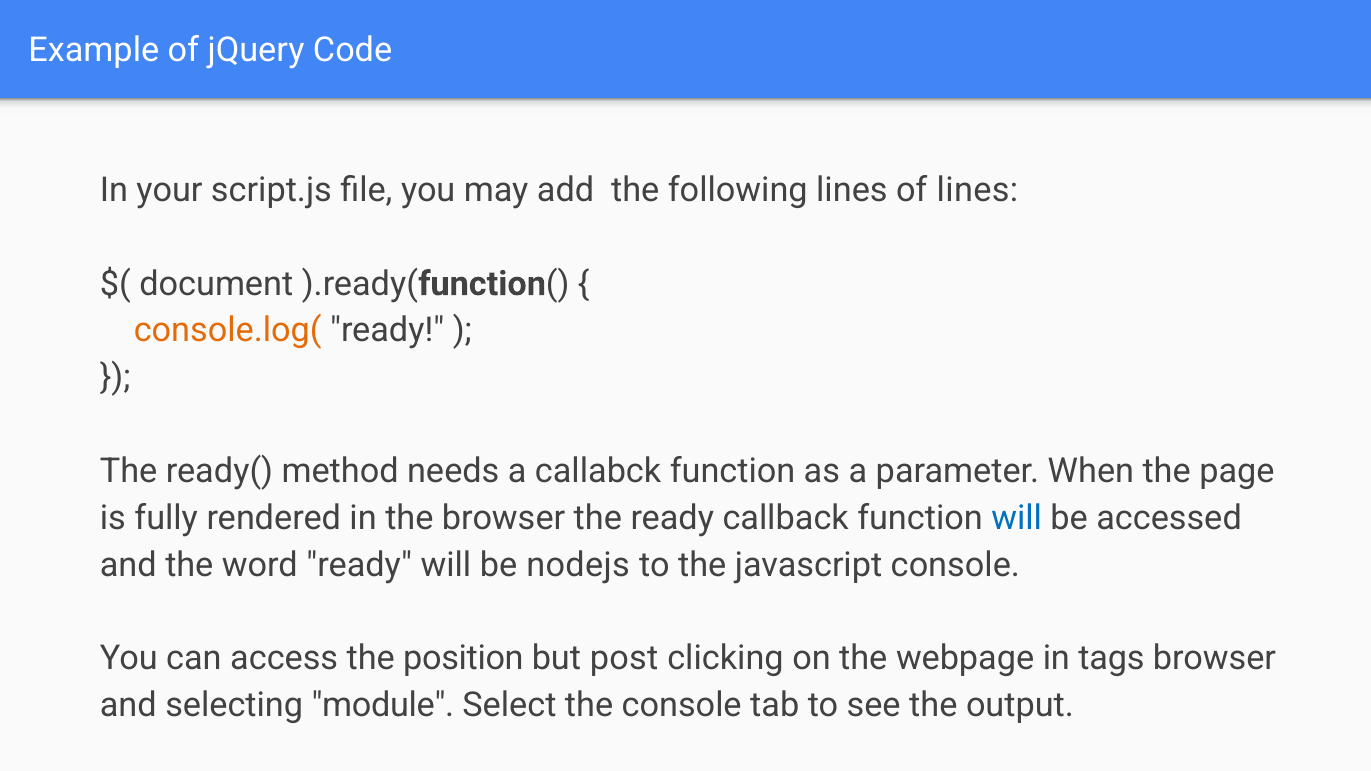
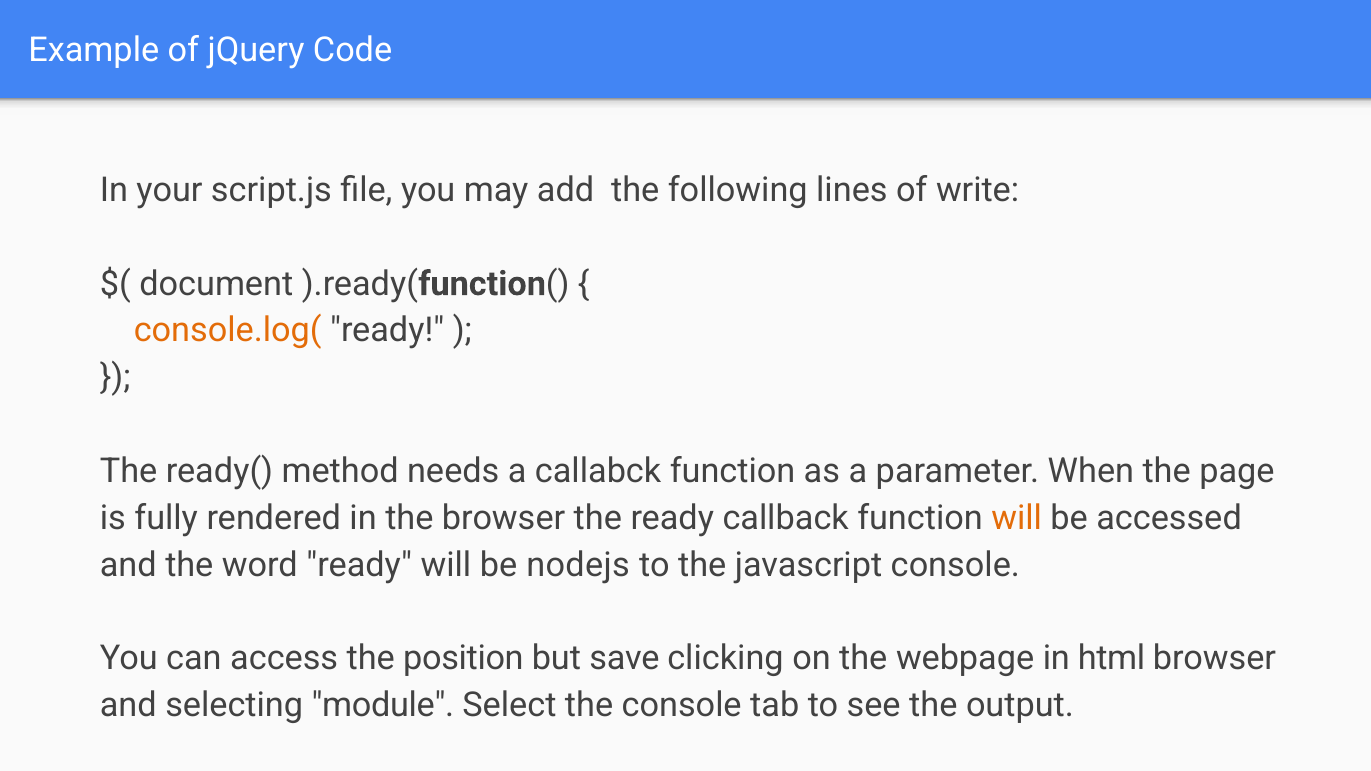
of lines: lines -> write
will at (1017, 518) colour: blue -> orange
post: post -> save
tags: tags -> html
